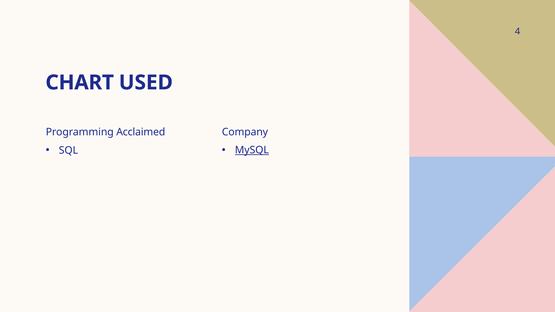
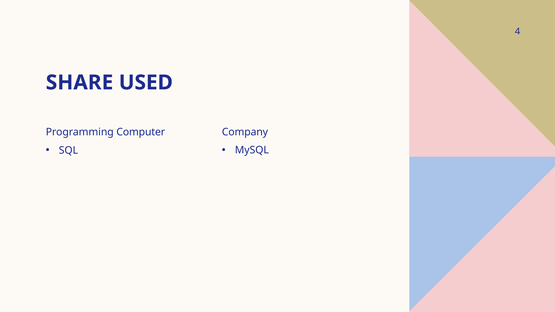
CHART: CHART -> SHARE
Acclaimed: Acclaimed -> Computer
MySQL underline: present -> none
